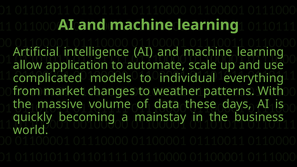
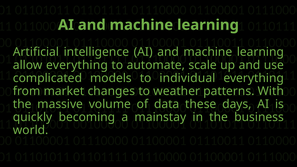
application at (77, 65): application -> everything
